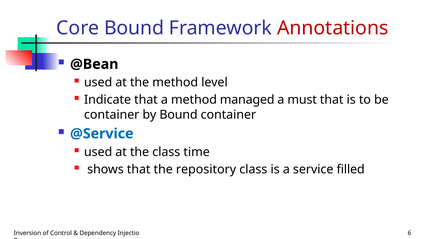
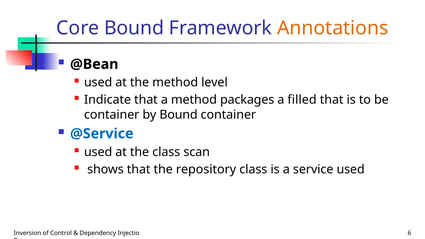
Annotations colour: red -> orange
managed: managed -> packages
must: must -> filled
time: time -> scan
service filled: filled -> used
